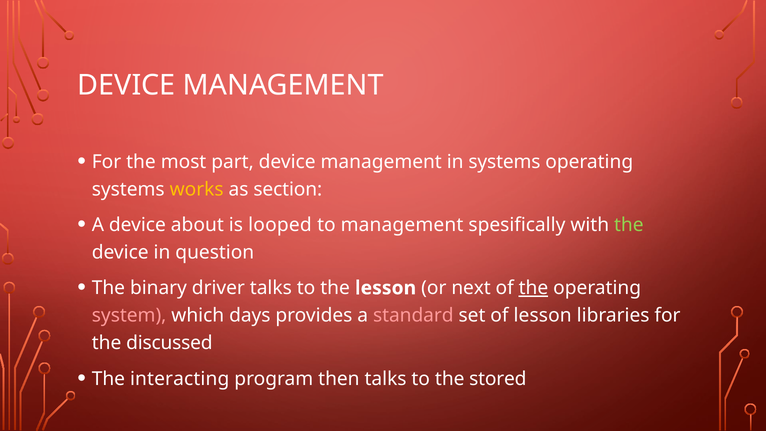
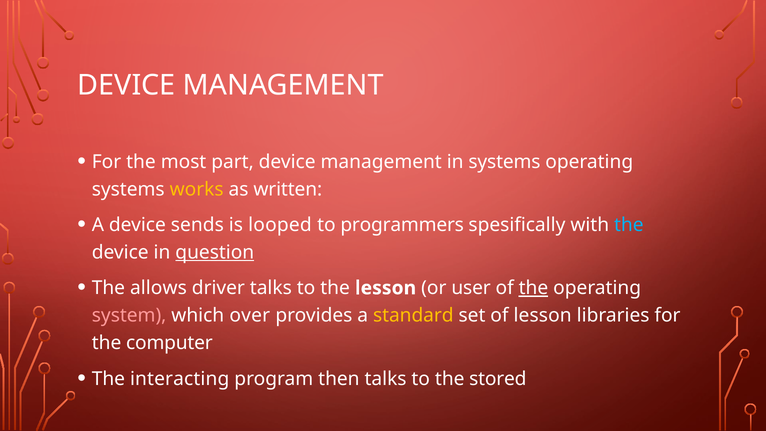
section: section -> written
about: about -> sends
to management: management -> programmers
the at (629, 225) colour: light green -> light blue
question underline: none -> present
binary: binary -> allows
next: next -> user
days: days -> over
standard colour: pink -> yellow
discussed: discussed -> computer
